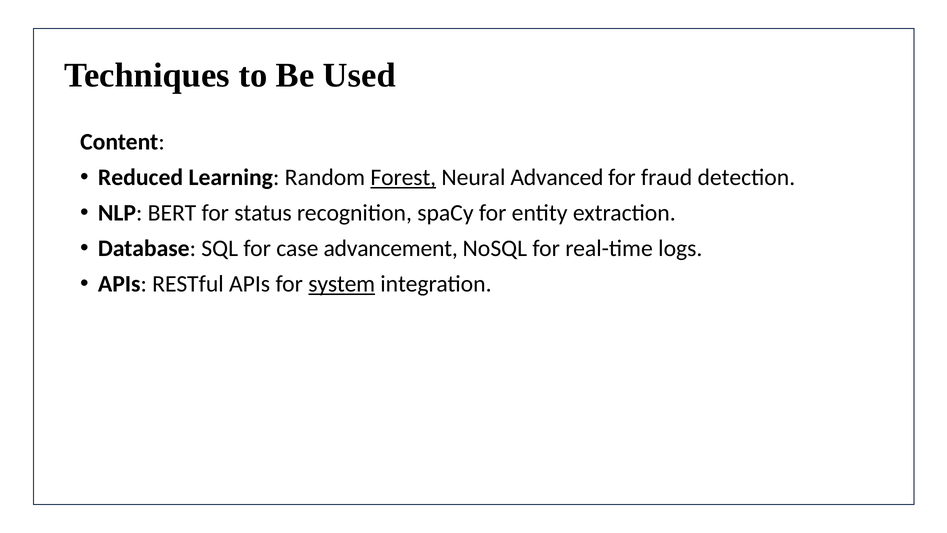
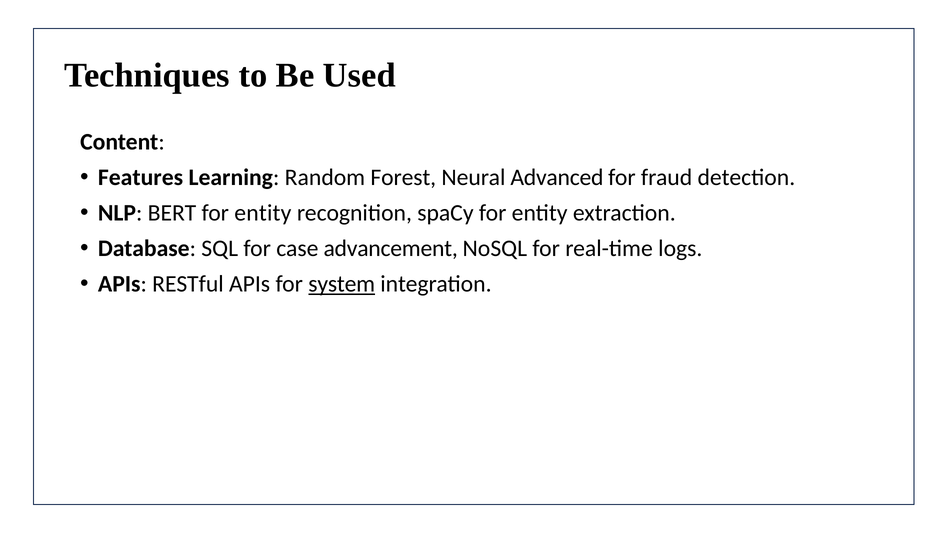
Reduced: Reduced -> Features
Forest underline: present -> none
BERT for status: status -> entity
